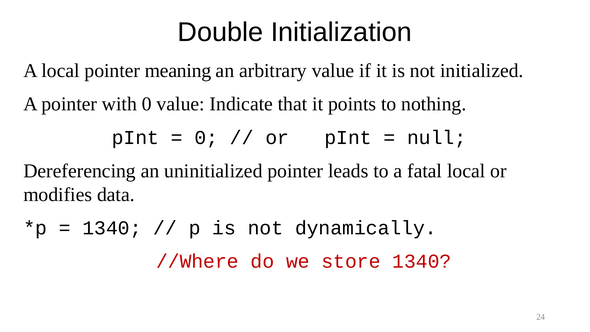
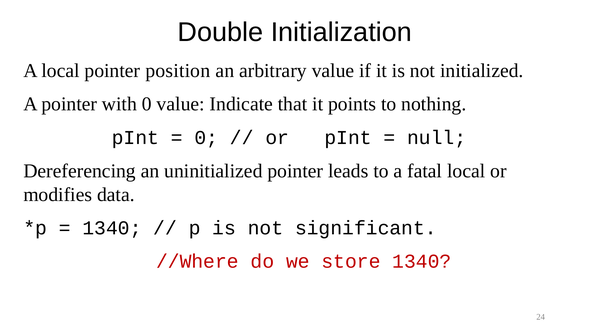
meaning: meaning -> position
dynamically: dynamically -> significant
